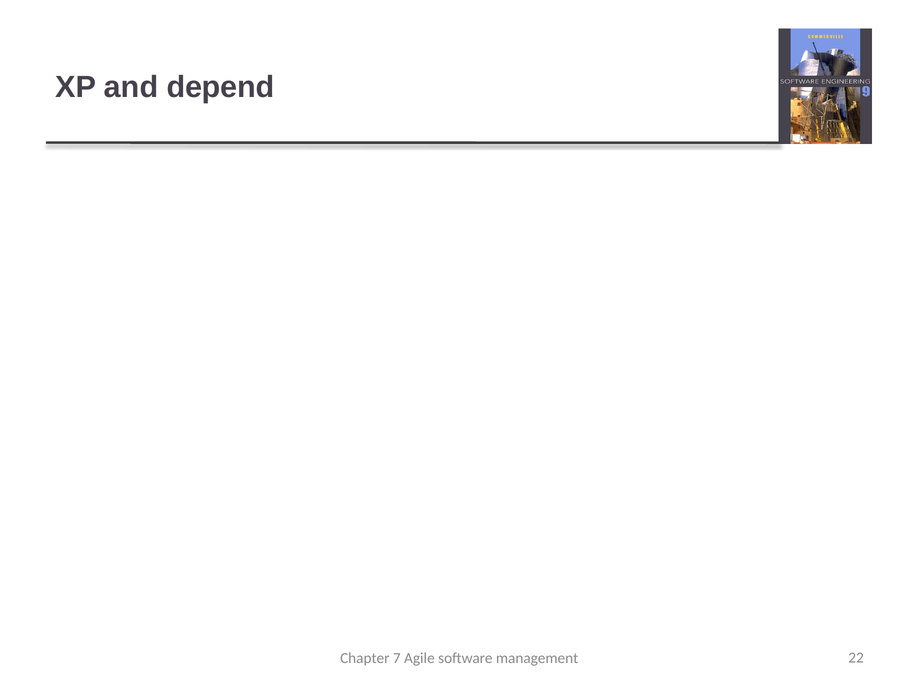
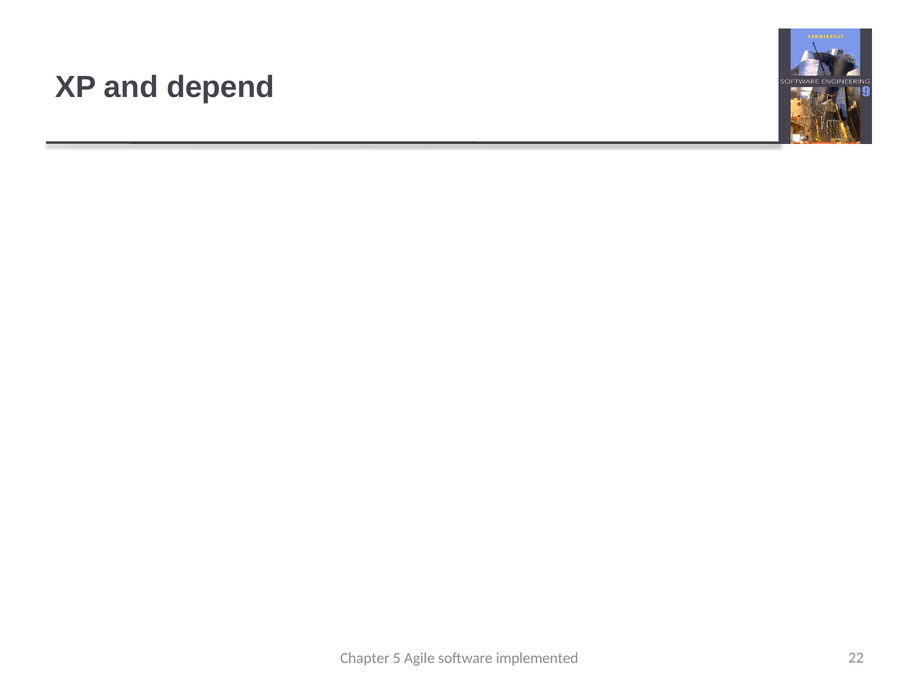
7: 7 -> 5
software management: management -> implemented
